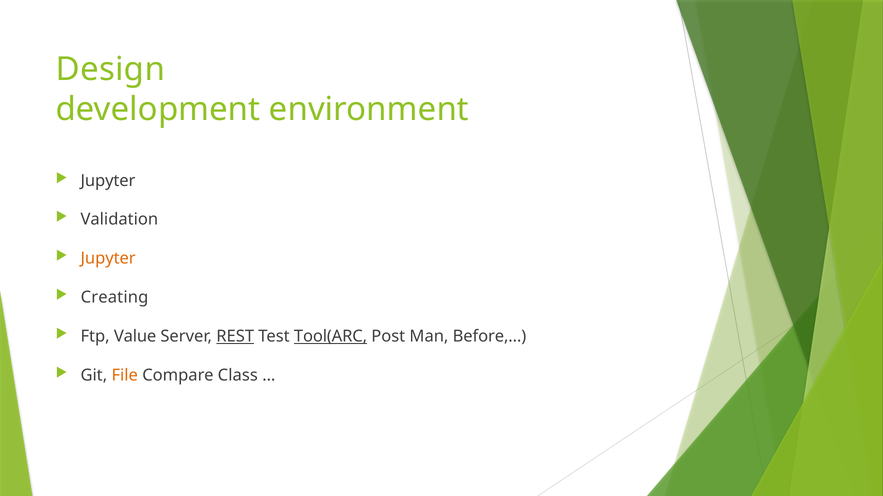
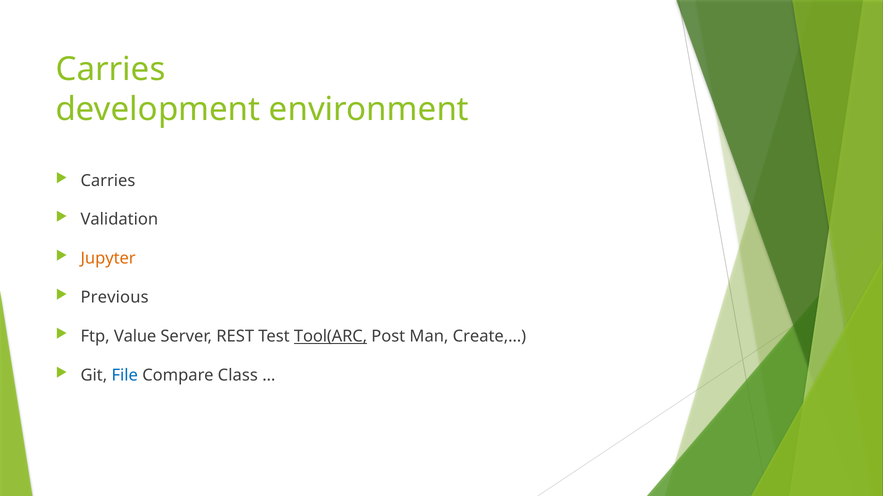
Design at (110, 70): Design -> Carries
Jupyter at (108, 181): Jupyter -> Carries
Creating: Creating -> Previous
REST underline: present -> none
Before,…: Before,… -> Create,…
File colour: orange -> blue
